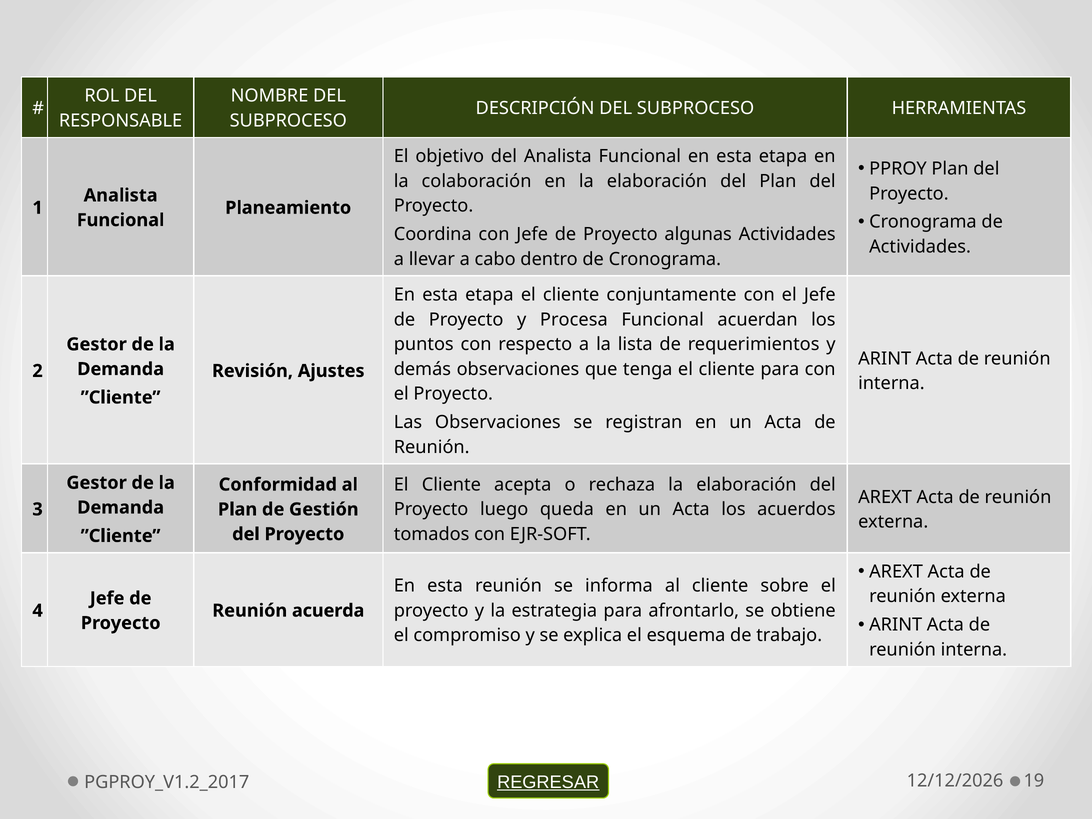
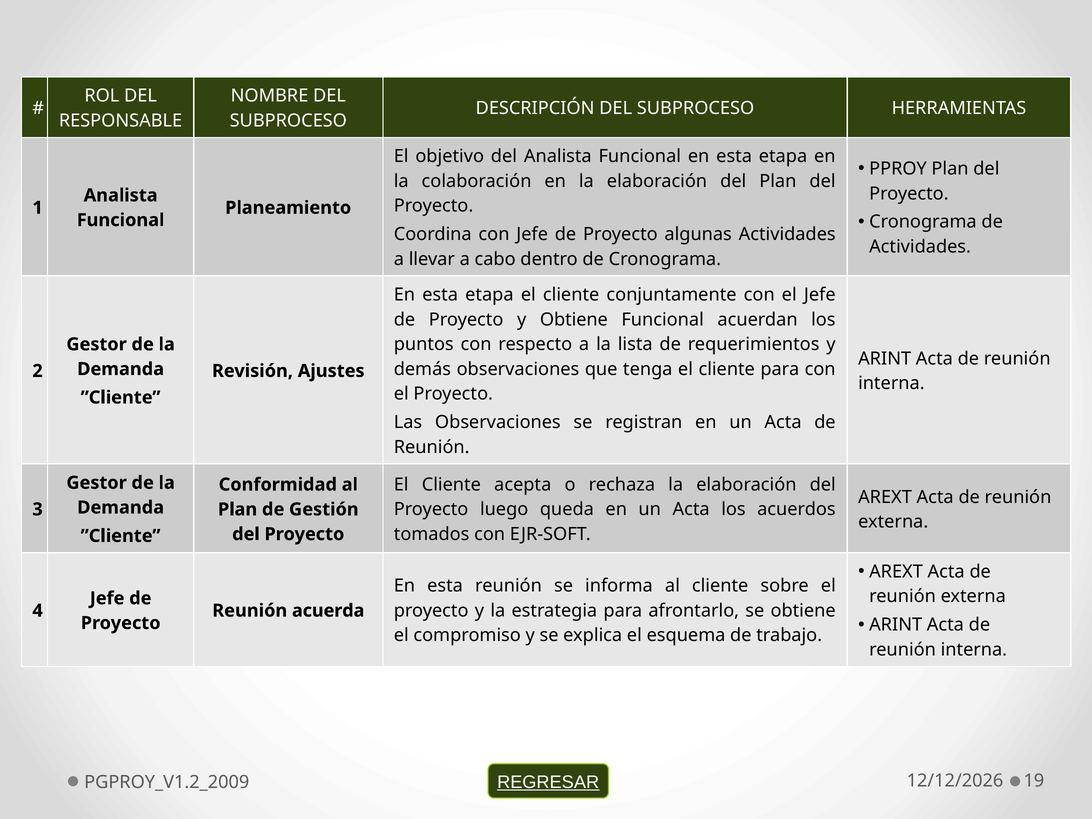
y Procesa: Procesa -> Obtiene
PGPROY_V1.2_2017: PGPROY_V1.2_2017 -> PGPROY_V1.2_2009
